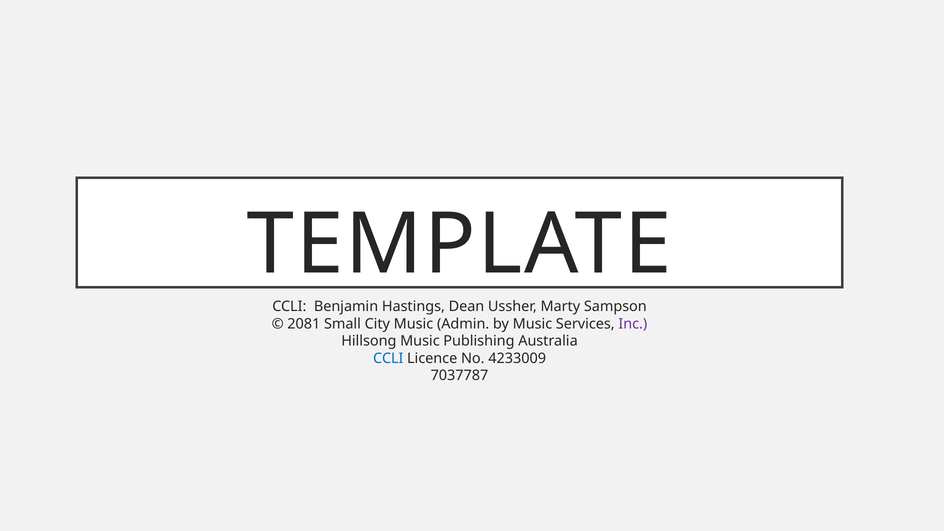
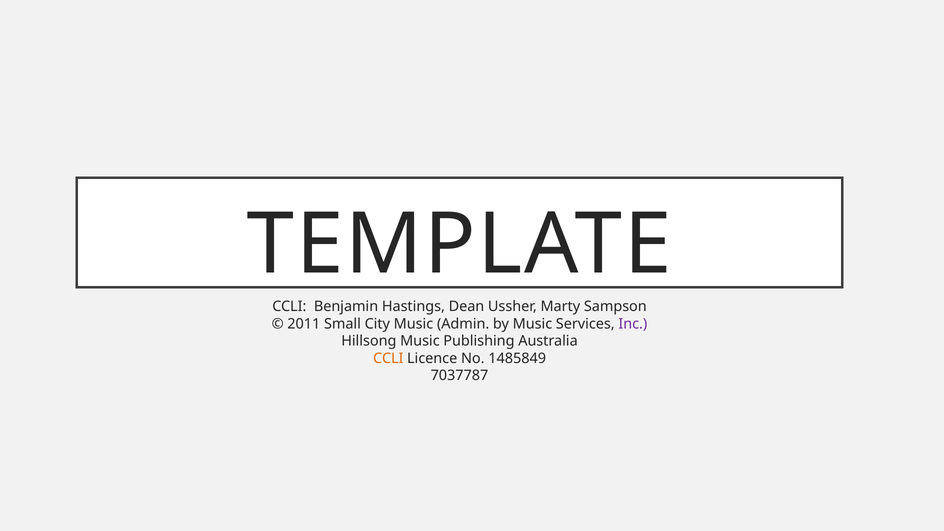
2081: 2081 -> 2011
CCLI at (388, 358) colour: blue -> orange
4233009: 4233009 -> 1485849
